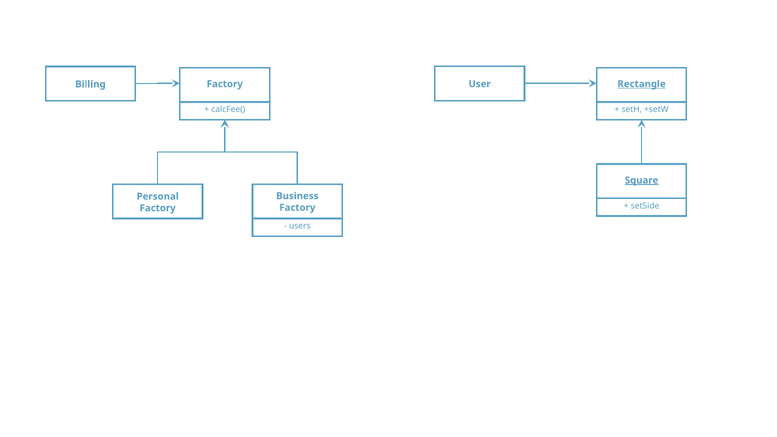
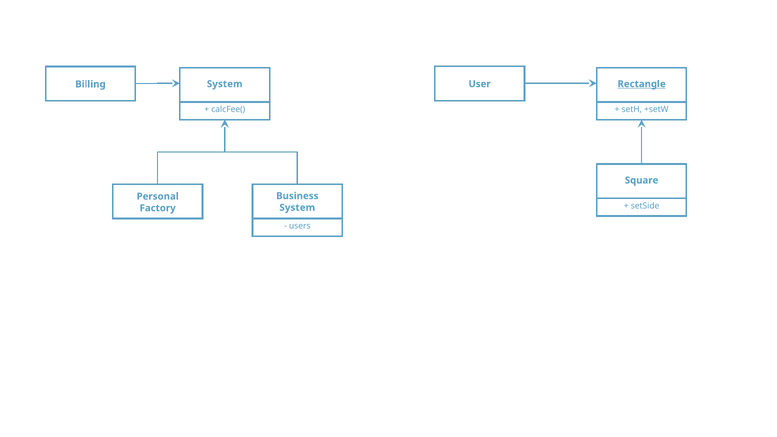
Billing Factory: Factory -> System
Square underline: present -> none
Factory at (297, 208): Factory -> System
